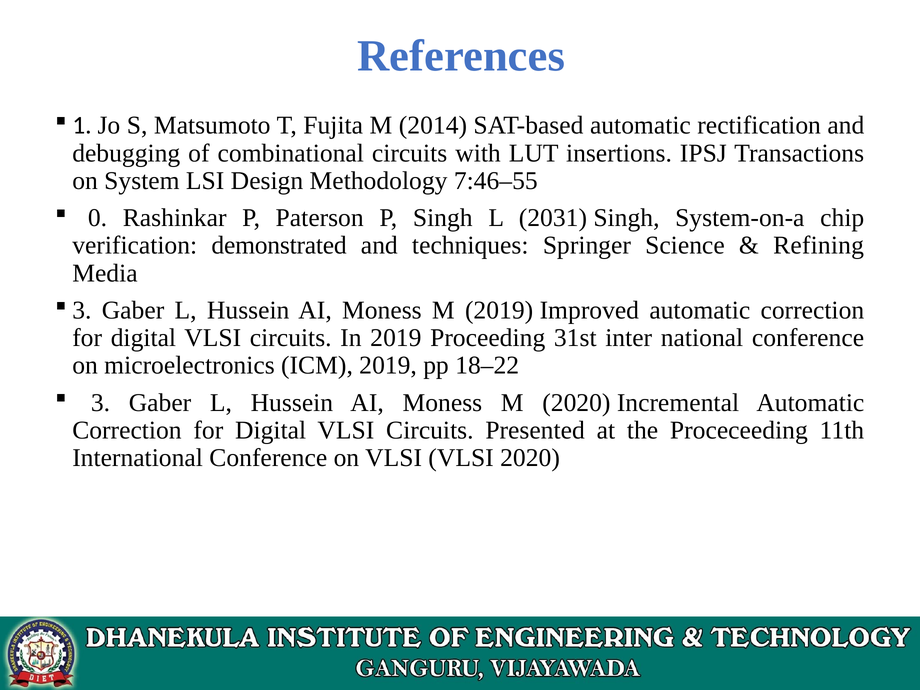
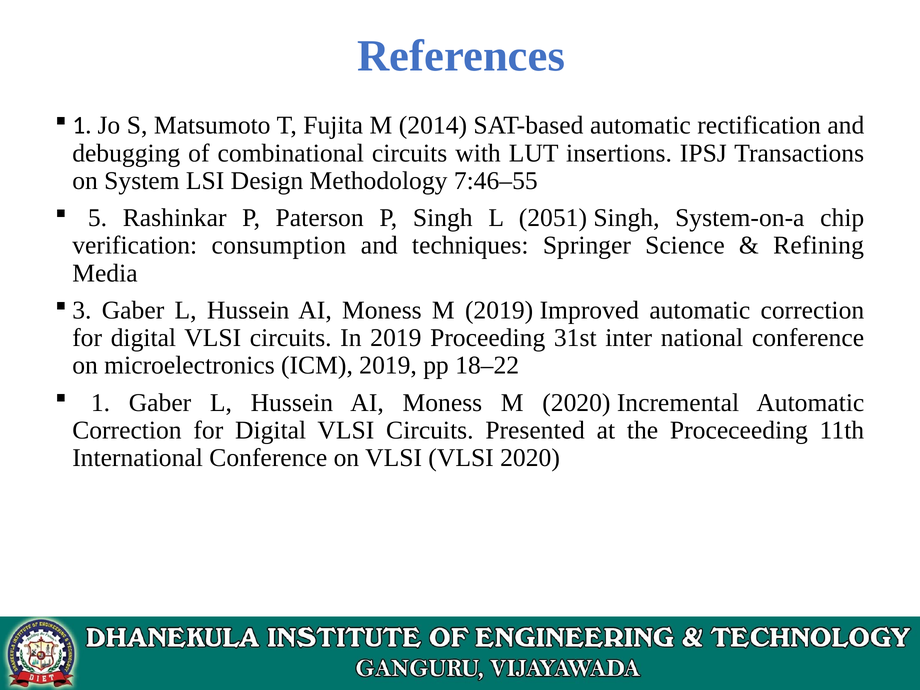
0: 0 -> 5
2031: 2031 -> 2051
demonstrated: demonstrated -> consumption
3 at (100, 403): 3 -> 1
